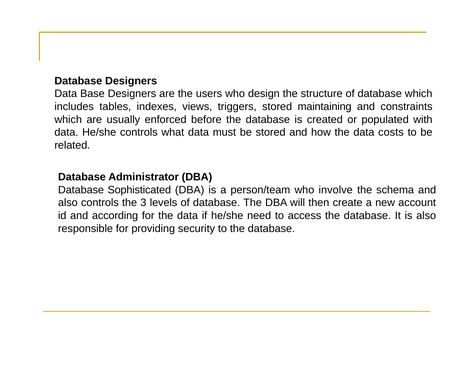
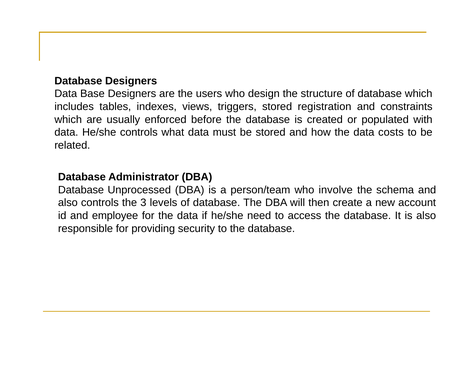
maintaining: maintaining -> registration
Sophisticated: Sophisticated -> Unprocessed
according: according -> employee
